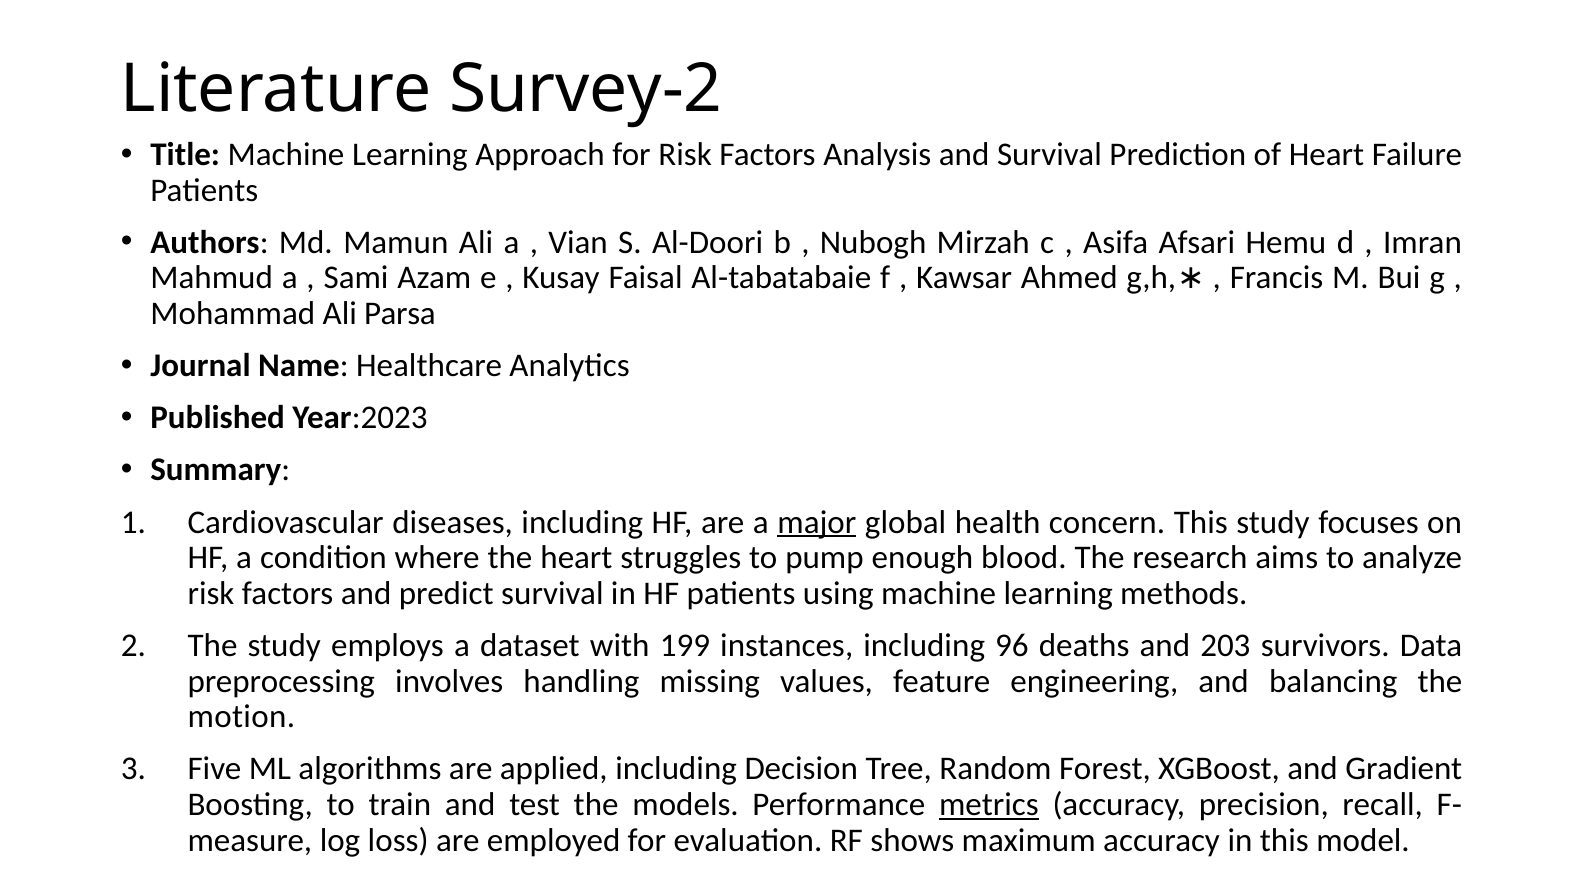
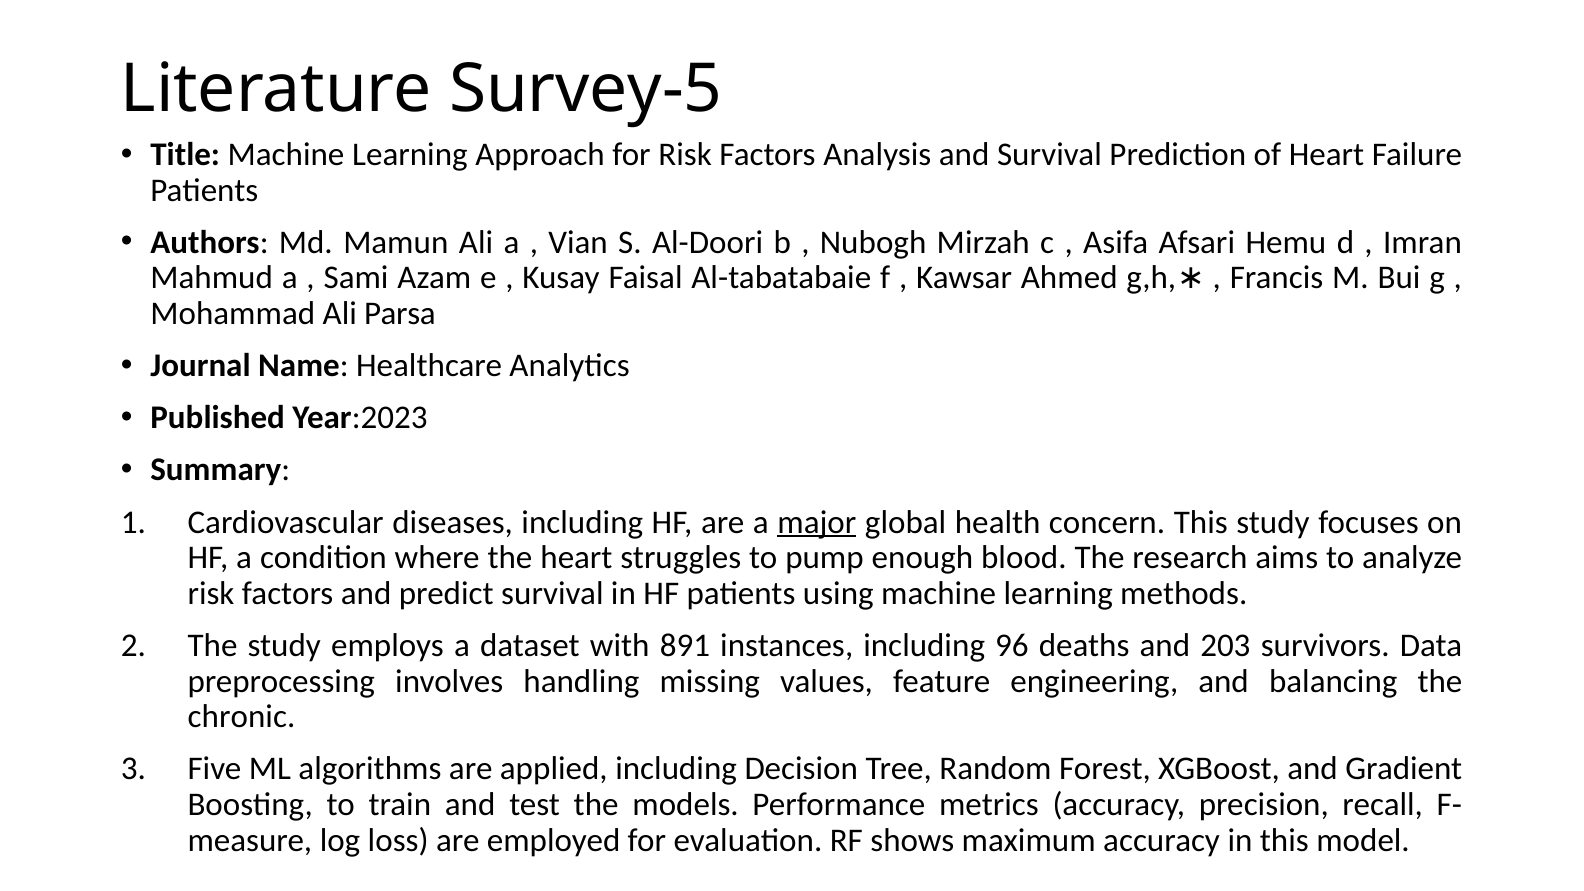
Survey-2: Survey-2 -> Survey-5
199: 199 -> 891
motion: motion -> chronic
metrics underline: present -> none
